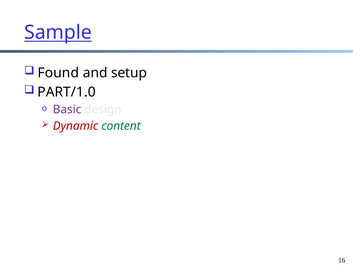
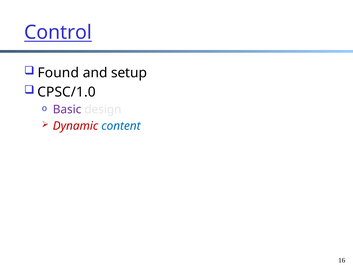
Sample: Sample -> Control
PART/1.0: PART/1.0 -> CPSC/1.0
content colour: green -> blue
